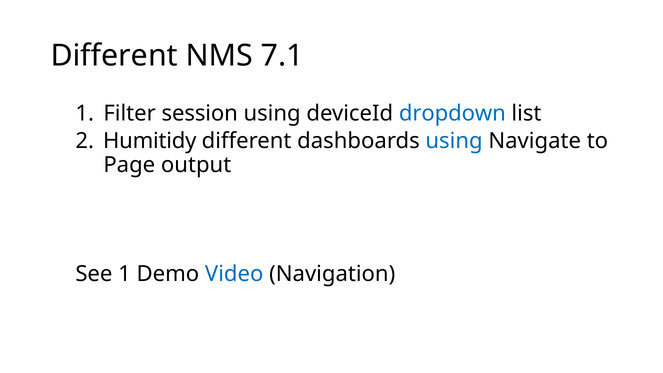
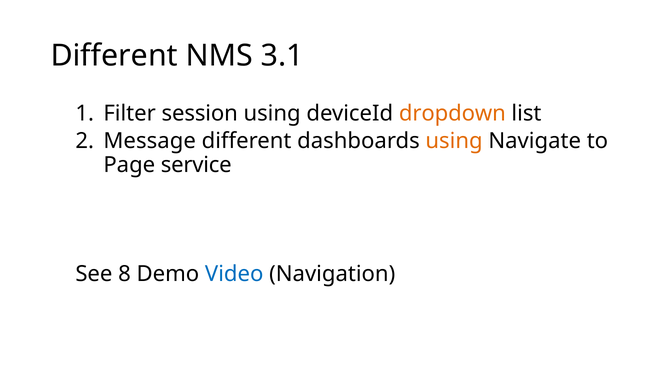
7.1: 7.1 -> 3.1
dropdown colour: blue -> orange
Humitidy: Humitidy -> Message
using at (454, 141) colour: blue -> orange
output: output -> service
See 1: 1 -> 8
